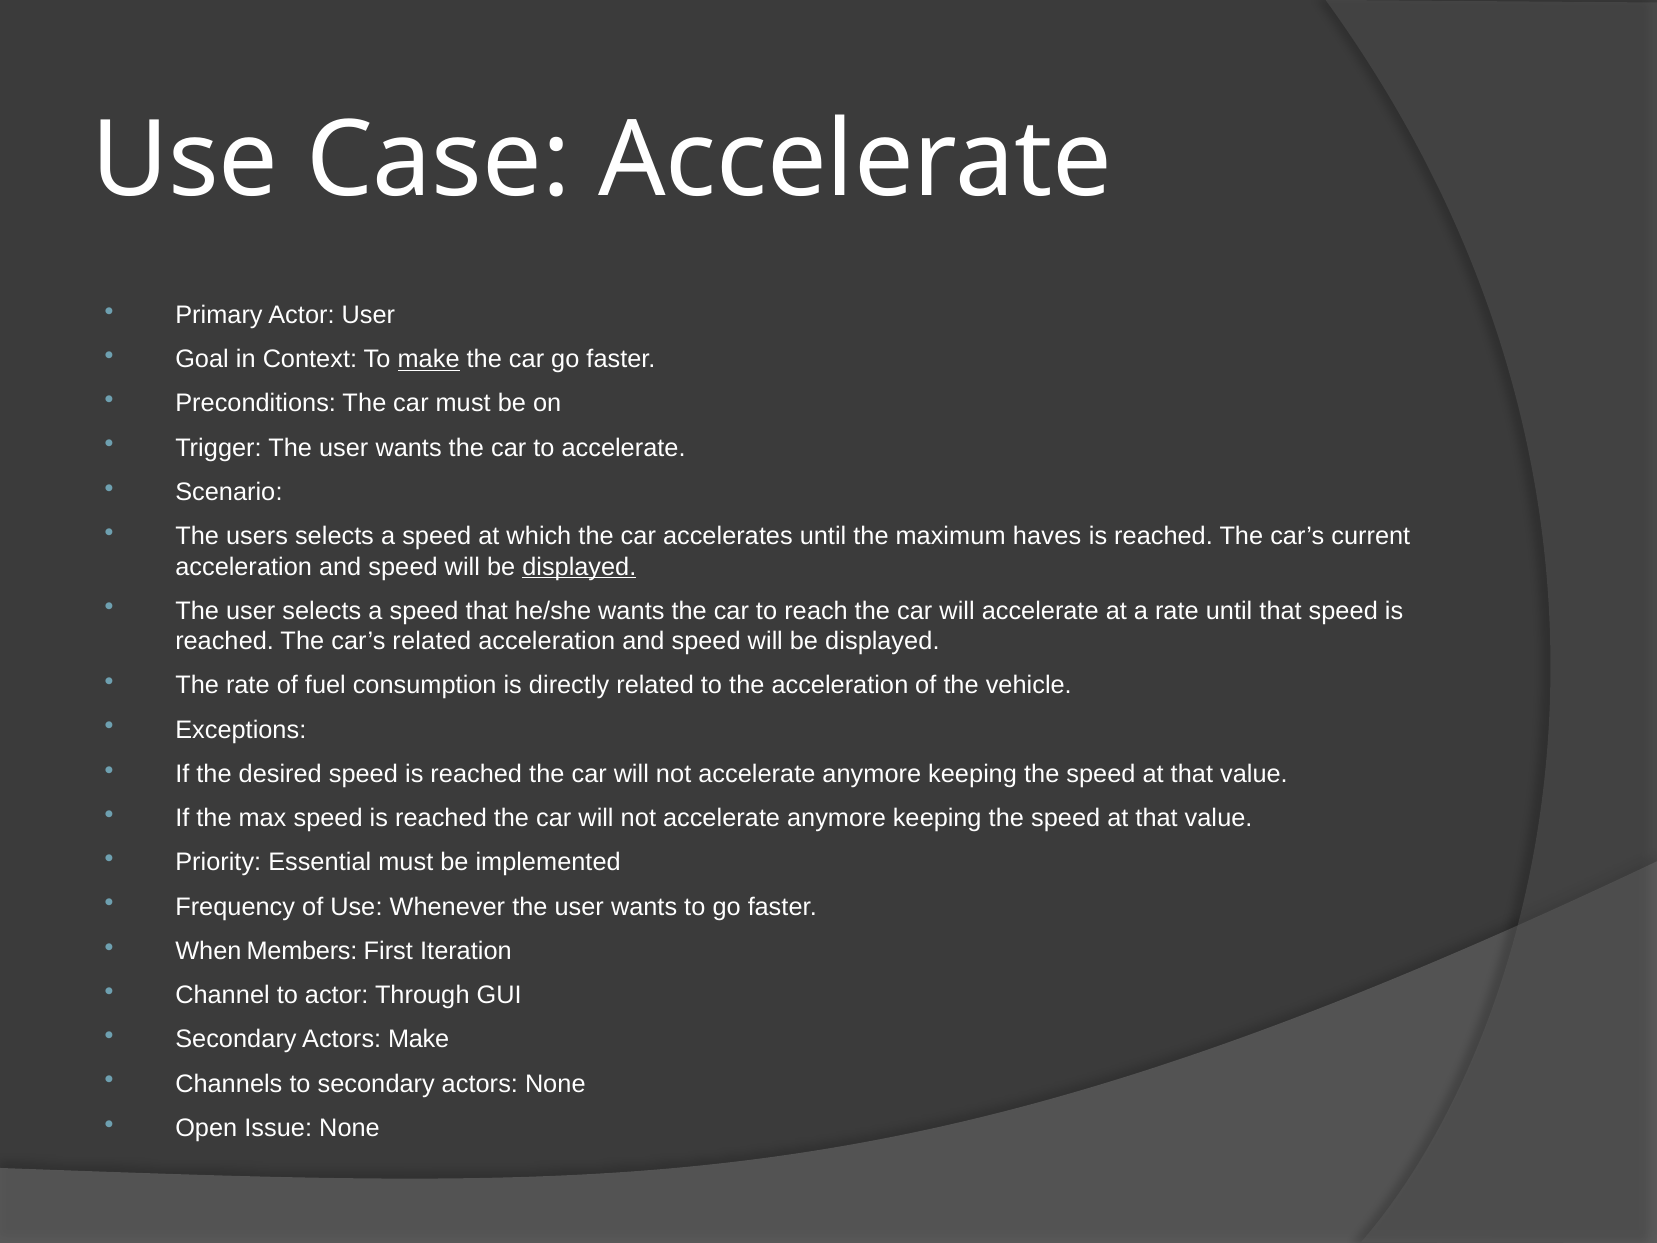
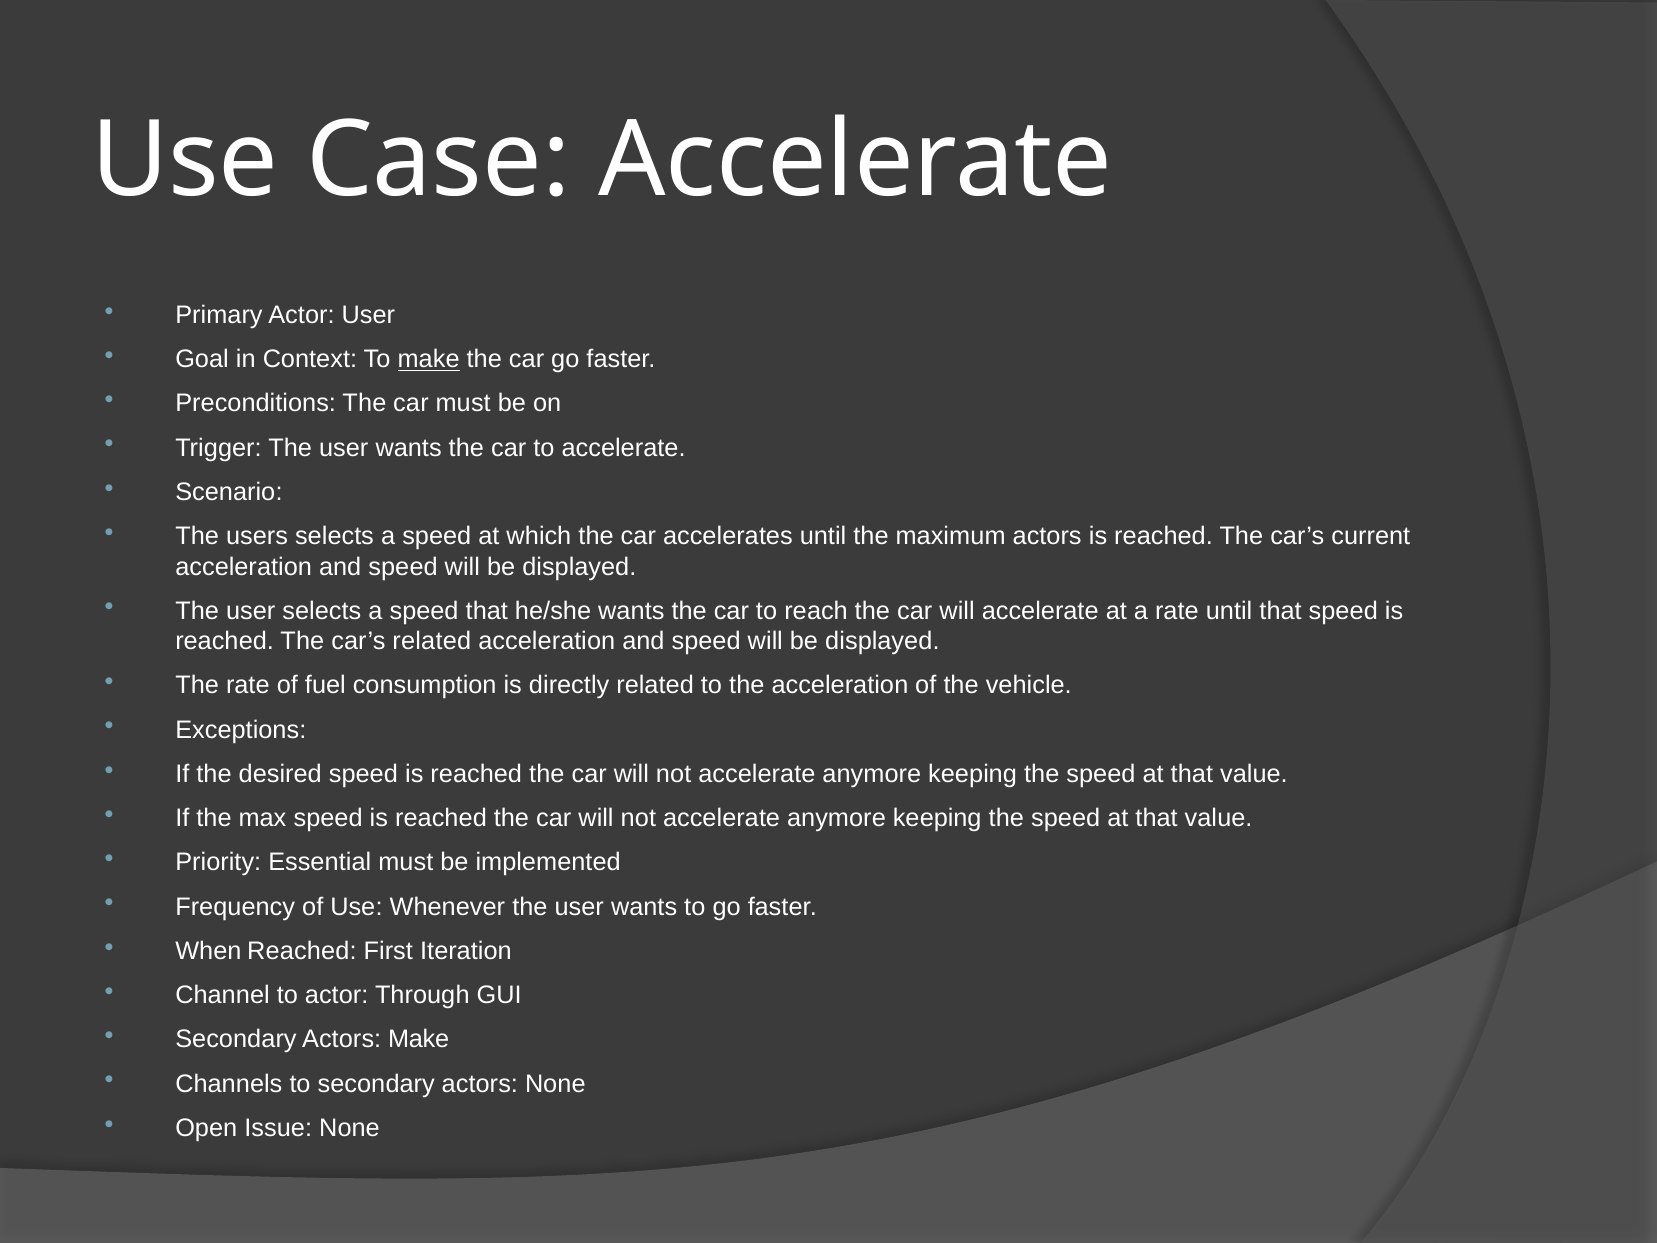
maximum haves: haves -> actors
displayed at (579, 567) underline: present -> none
When Members: Members -> Reached
